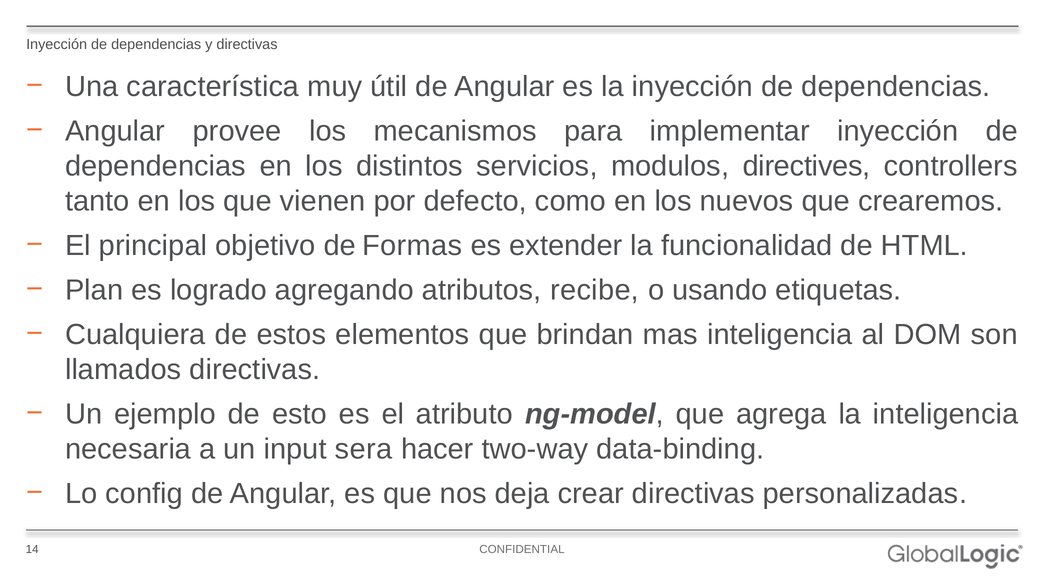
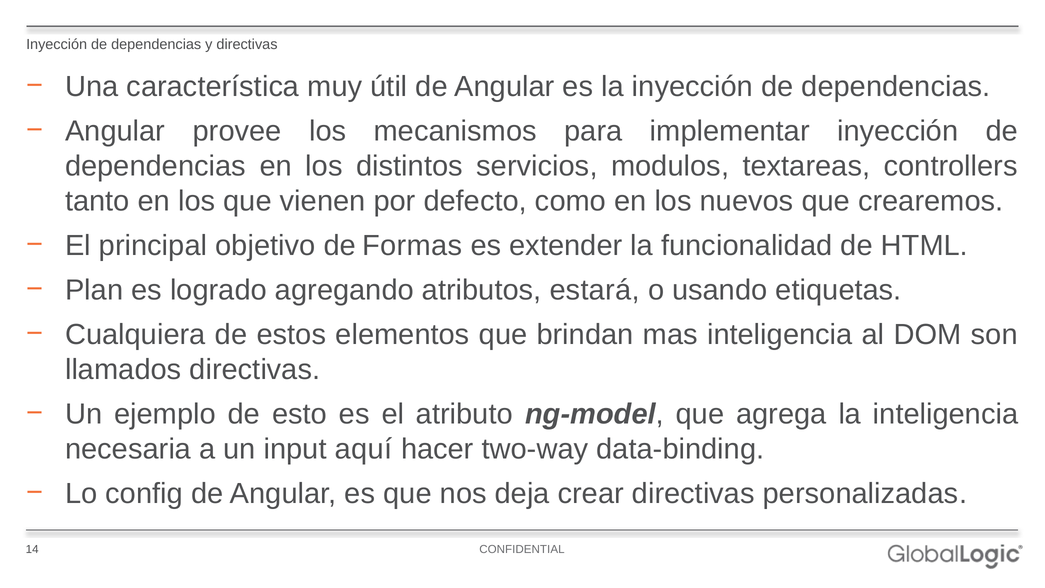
directives: directives -> textareas
recibe: recibe -> estará
sera: sera -> aquí
